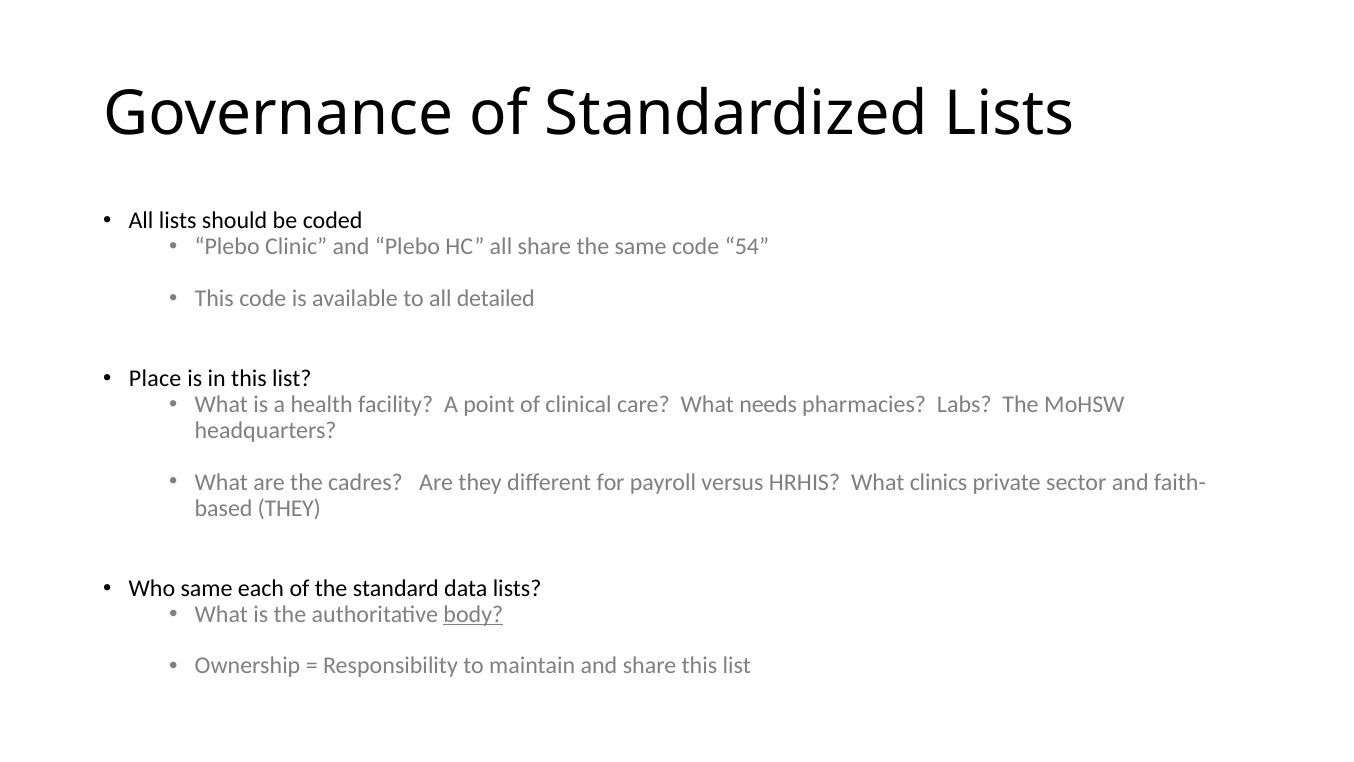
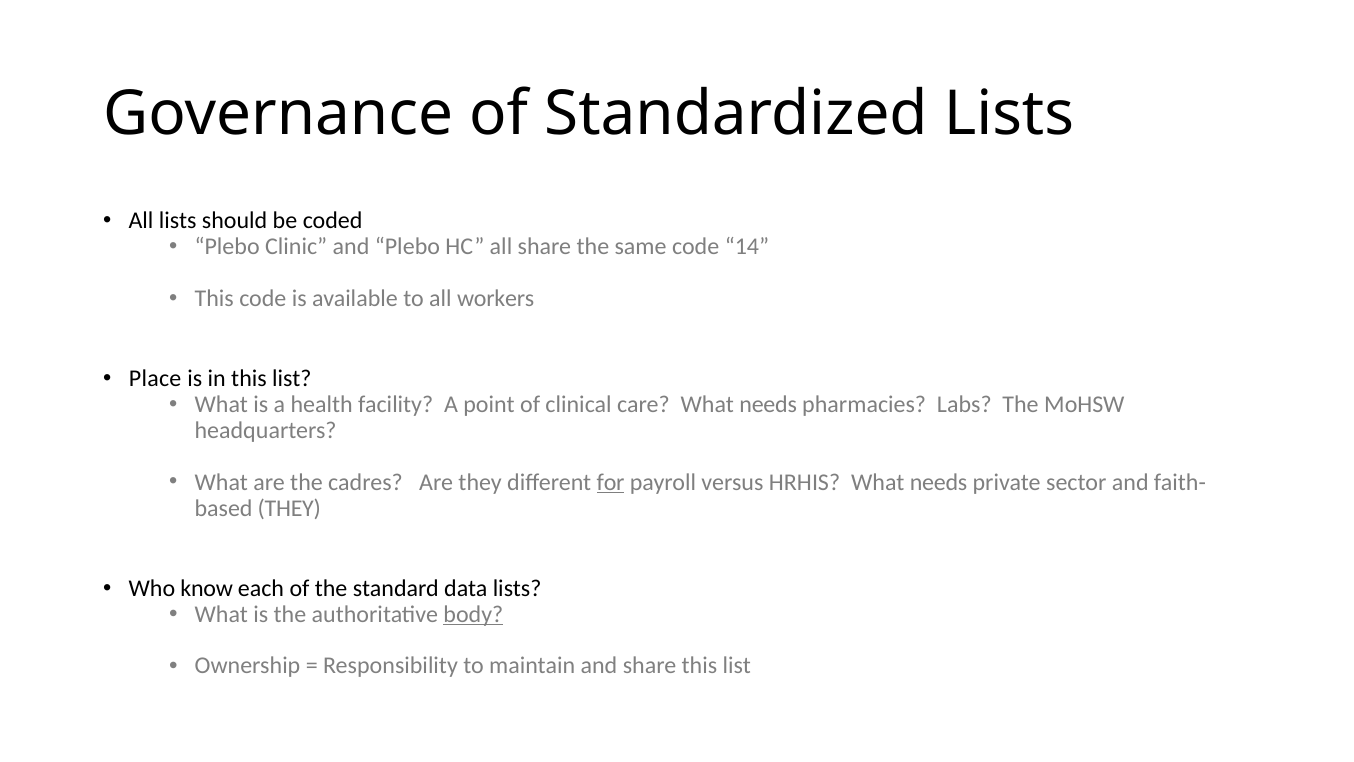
54: 54 -> 14
detailed: detailed -> workers
for underline: none -> present
HRHIS What clinics: clinics -> needs
Who same: same -> know
